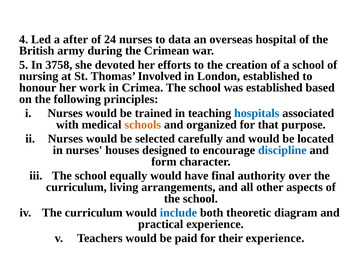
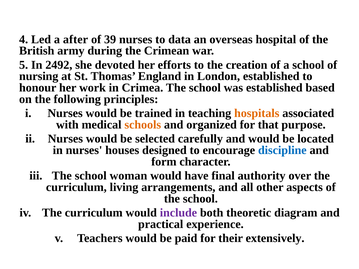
24: 24 -> 39
3758: 3758 -> 2492
Involved: Involved -> England
hospitals colour: blue -> orange
equally: equally -> woman
include colour: blue -> purple
their experience: experience -> extensively
